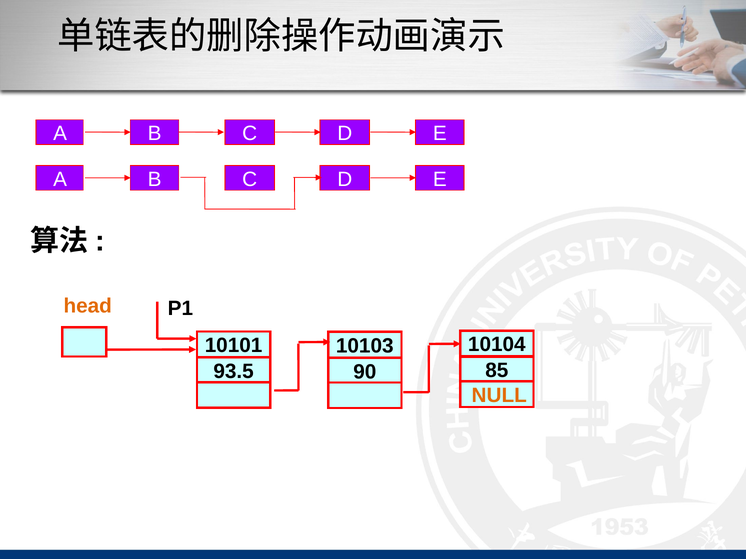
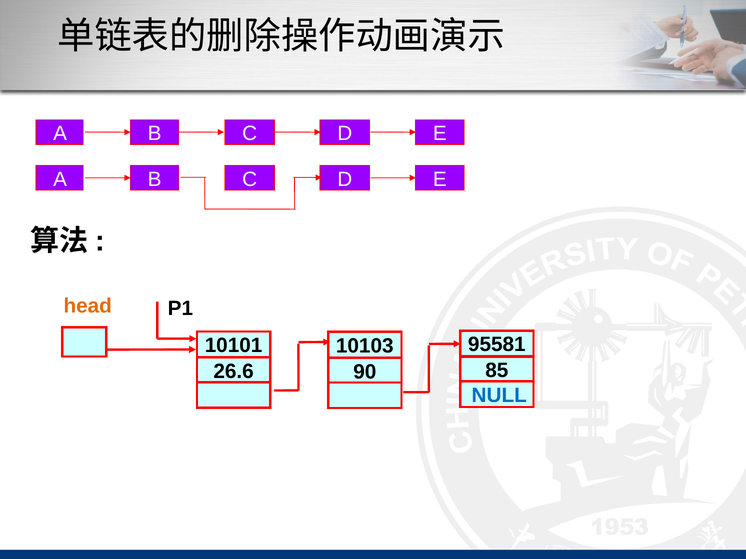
10104: 10104 -> 95581
93.5: 93.5 -> 26.6
NULL colour: orange -> blue
